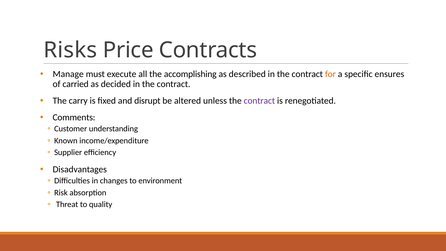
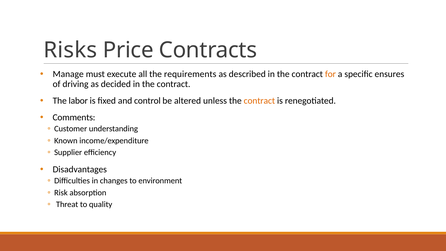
accomplishing: accomplishing -> requirements
carried: carried -> driving
carry: carry -> labor
disrupt: disrupt -> control
contract at (259, 101) colour: purple -> orange
